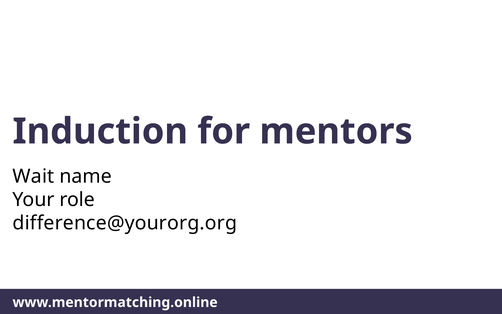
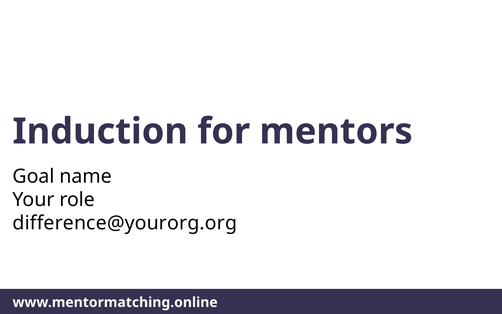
Wait: Wait -> Goal
